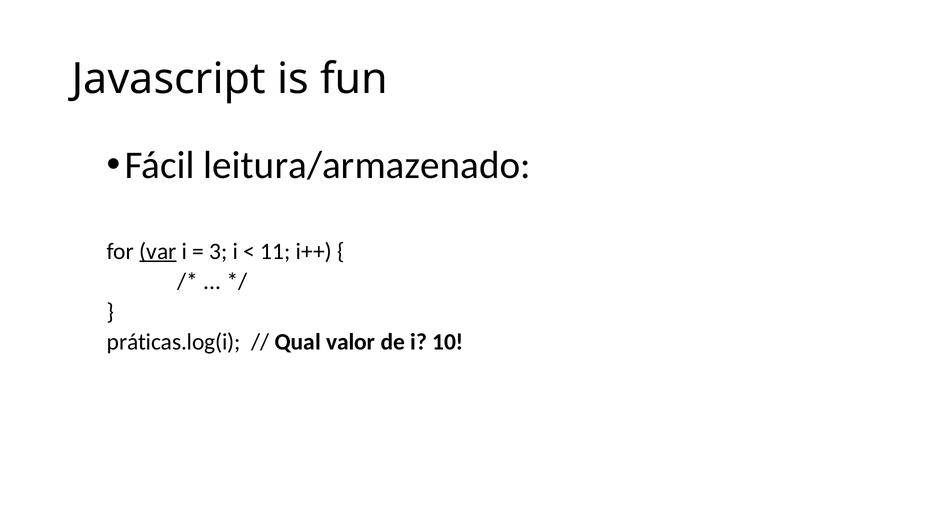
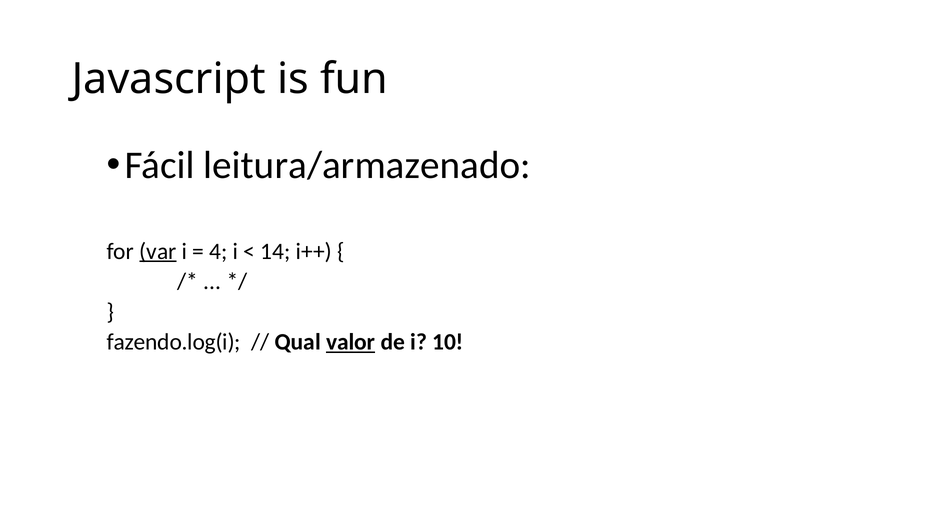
3: 3 -> 4
11: 11 -> 14
práticas.log(i: práticas.log(i -> fazendo.log(i
valor underline: none -> present
